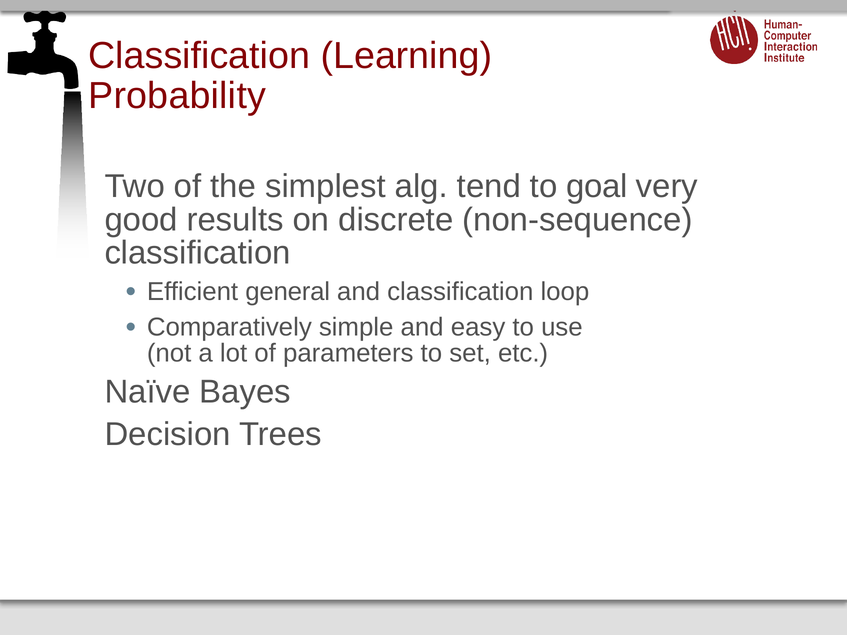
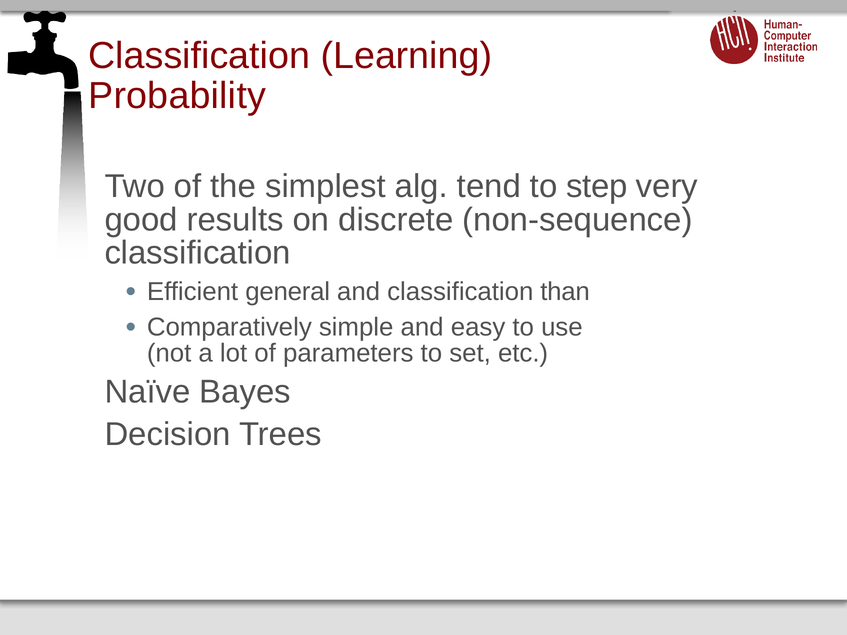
goal: goal -> step
loop: loop -> than
